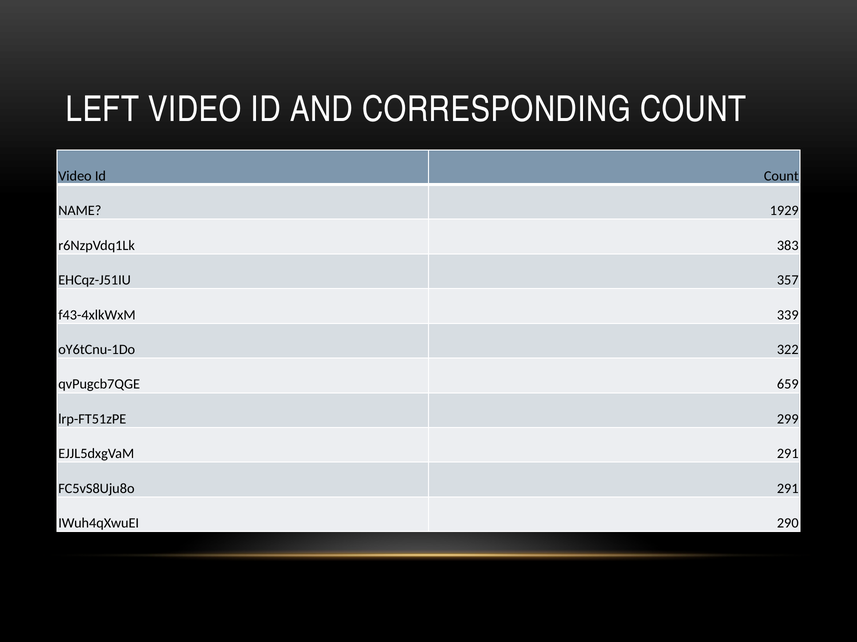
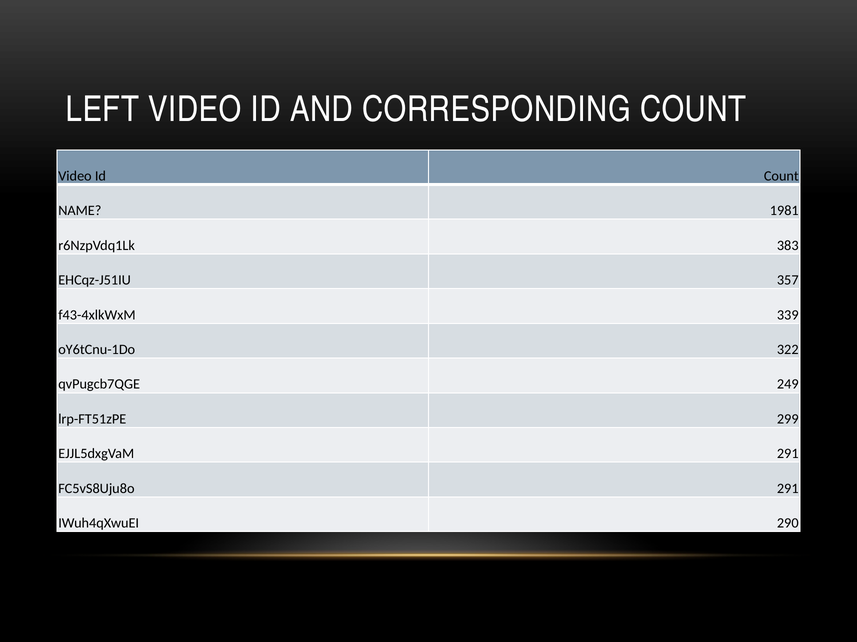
1929: 1929 -> 1981
659: 659 -> 249
